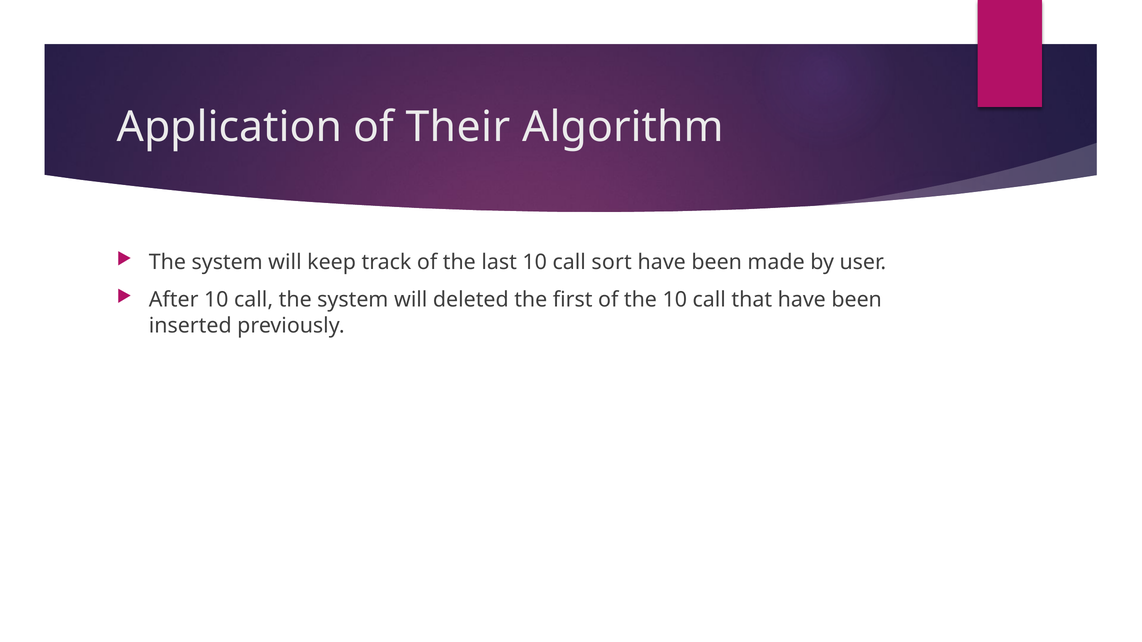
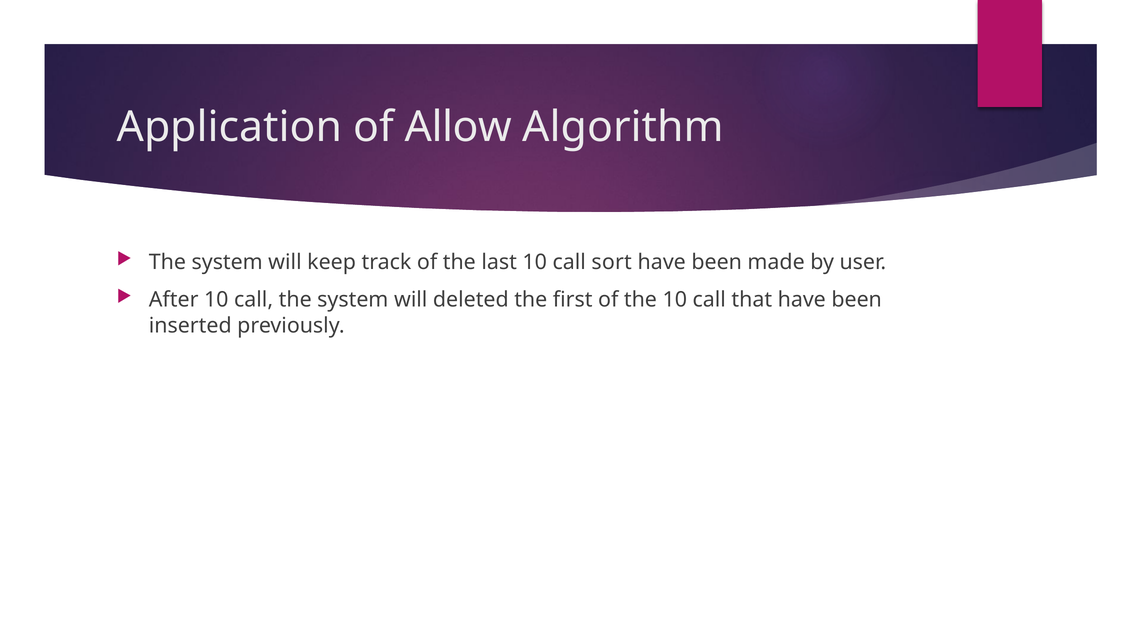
Their: Their -> Allow
